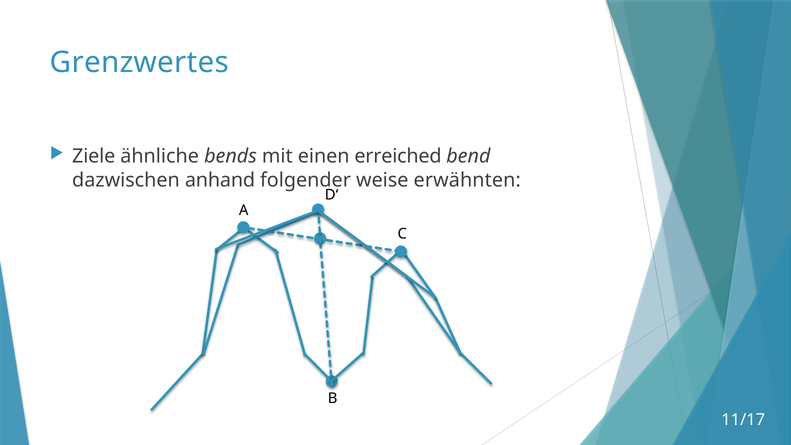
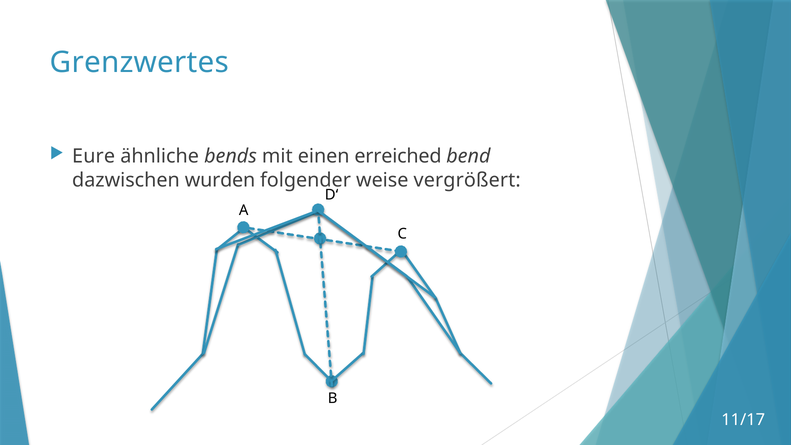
Ziele: Ziele -> Eure
anhand: anhand -> wurden
erwähnten: erwähnten -> vergrößert
